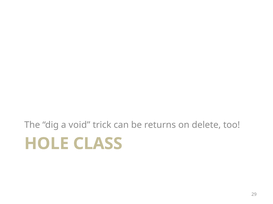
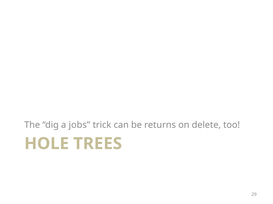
void: void -> jobs
CLASS: CLASS -> TREES
